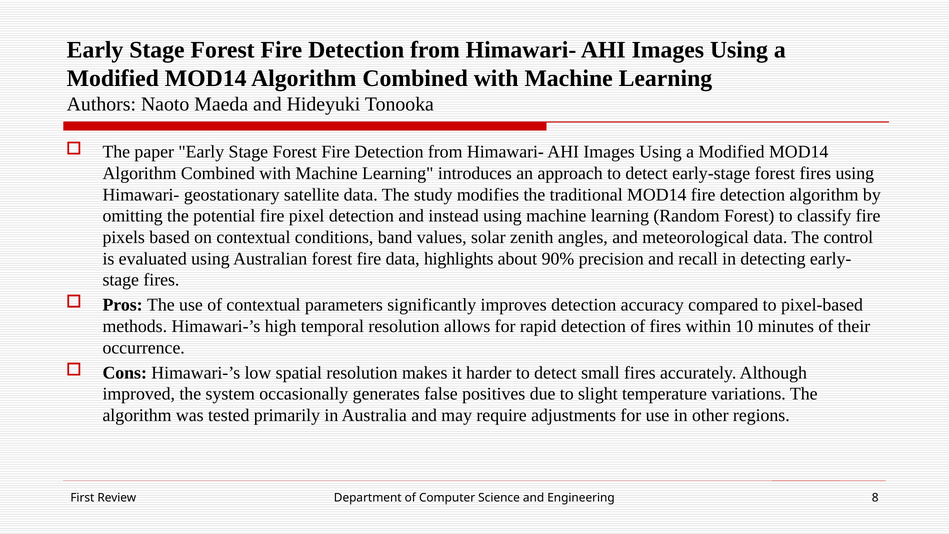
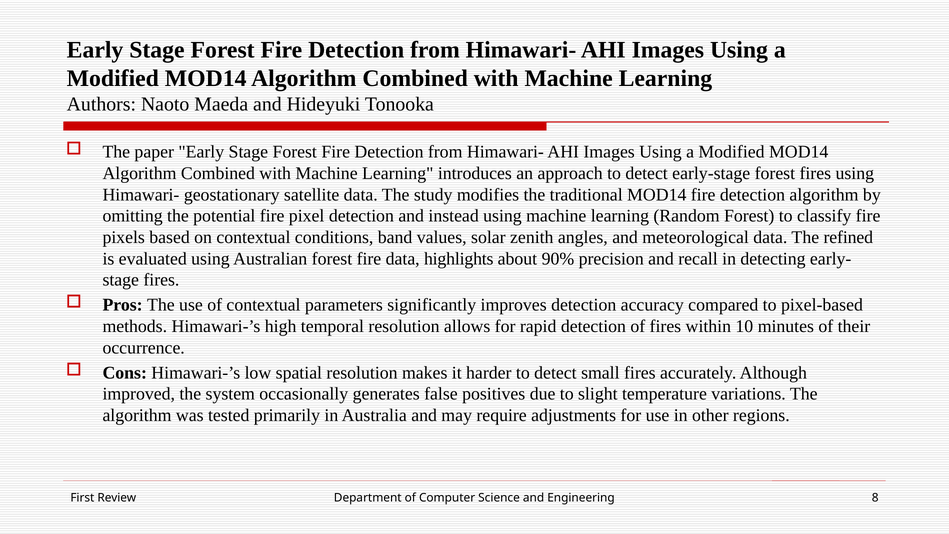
control: control -> refined
